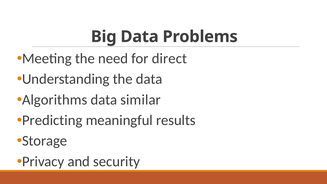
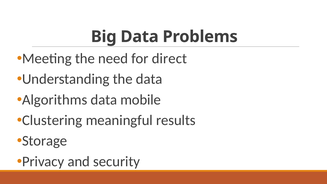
similar: similar -> mobile
Predicting: Predicting -> Clustering
